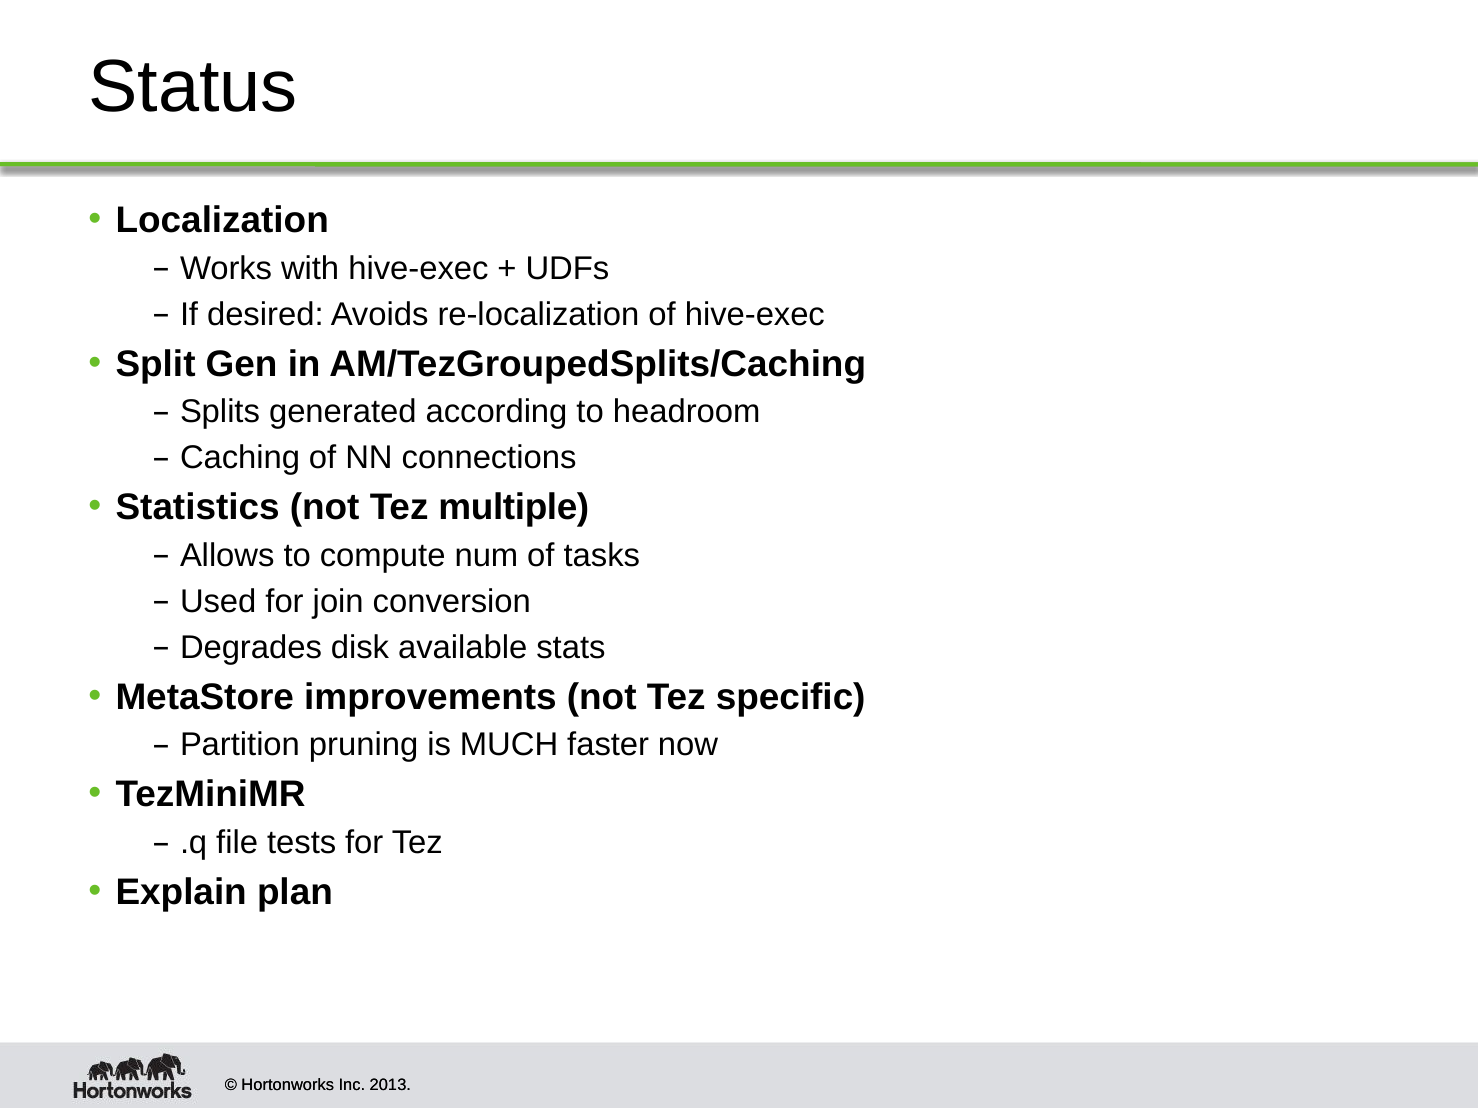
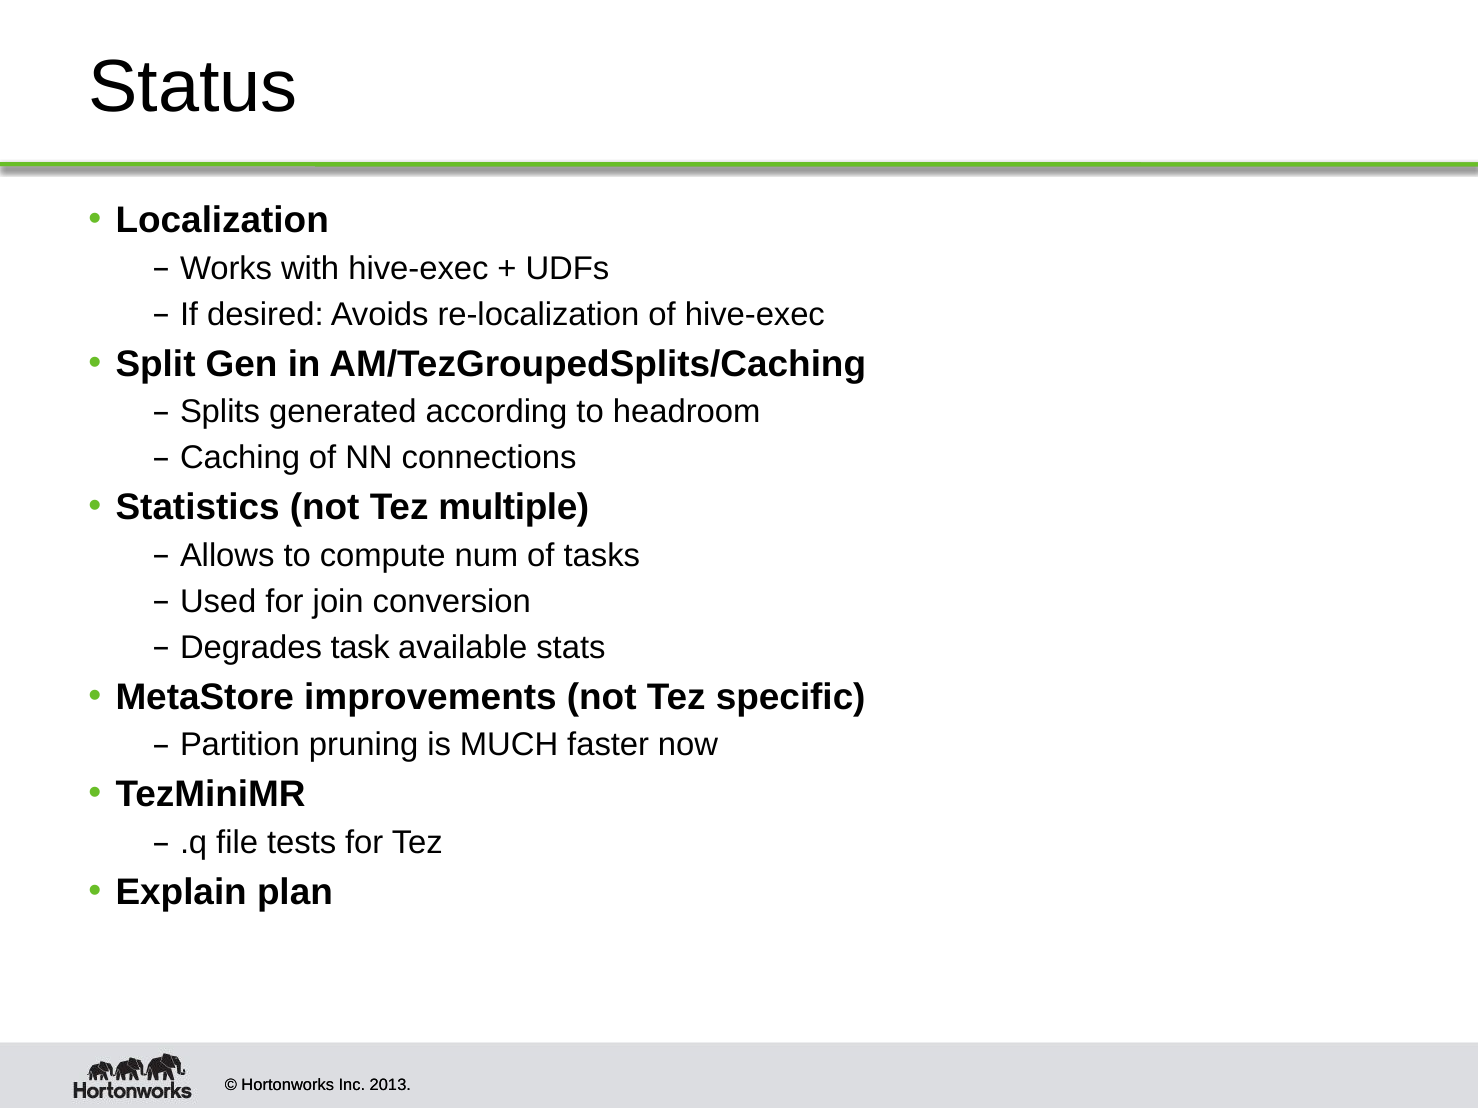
disk: disk -> task
